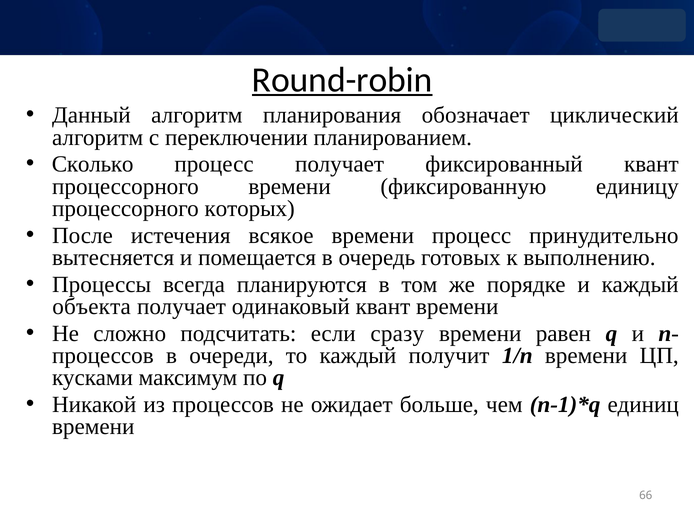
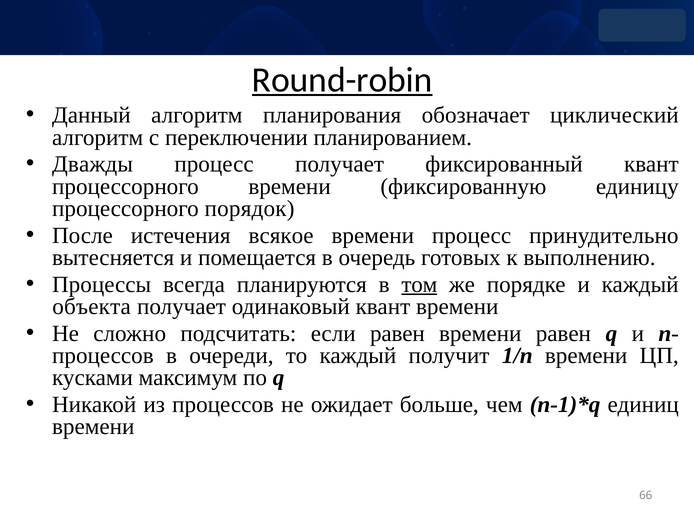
Сколько: Сколько -> Дважды
которых: которых -> порядок
том underline: none -> present
если сразу: сразу -> равен
